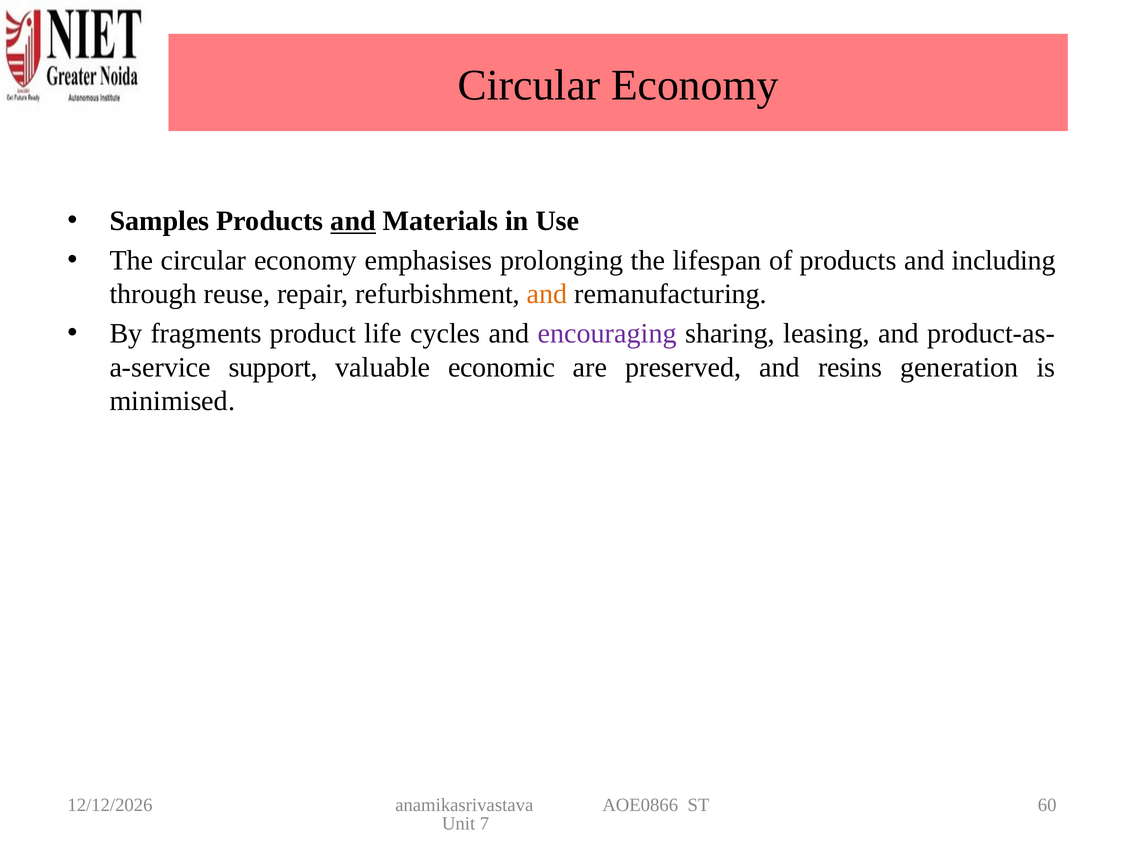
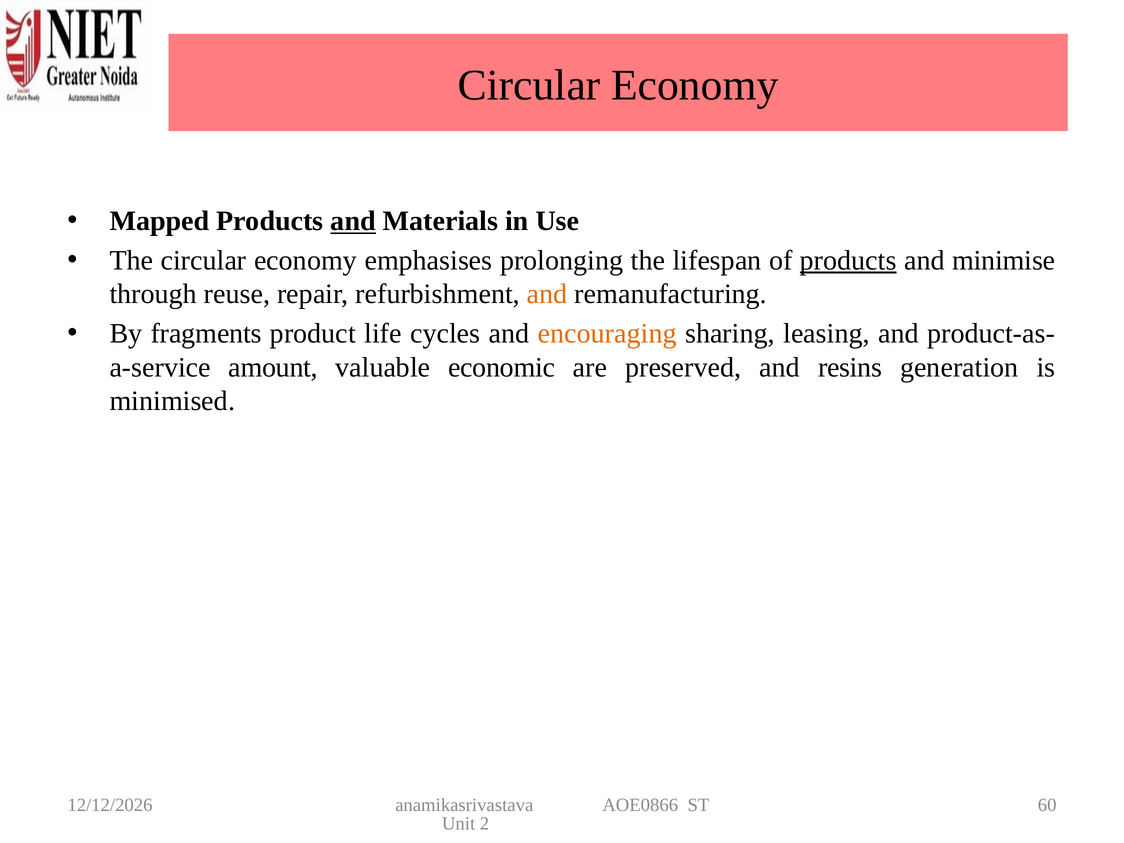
Samples: Samples -> Mapped
products at (848, 260) underline: none -> present
including: including -> minimise
encouraging colour: purple -> orange
support: support -> amount
7: 7 -> 2
